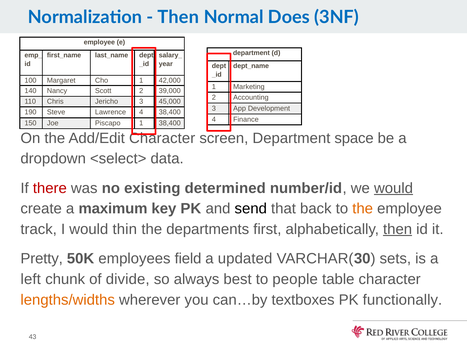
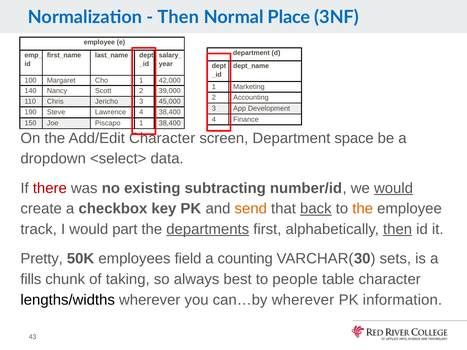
Does: Does -> Place
determined: determined -> subtracting
maximum: maximum -> checkbox
send colour: black -> orange
back underline: none -> present
thin: thin -> part
departments underline: none -> present
updated: updated -> counting
left: left -> fills
divide: divide -> taking
lengths/widths colour: orange -> black
can…by textboxes: textboxes -> wherever
functionally: functionally -> information
